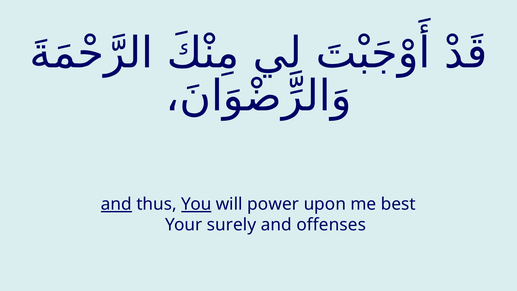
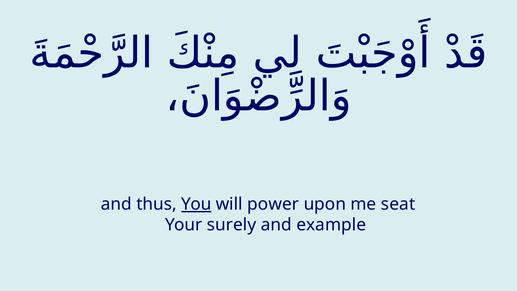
and at (116, 204) underline: present -> none
best: best -> seat
offenses: offenses -> example
